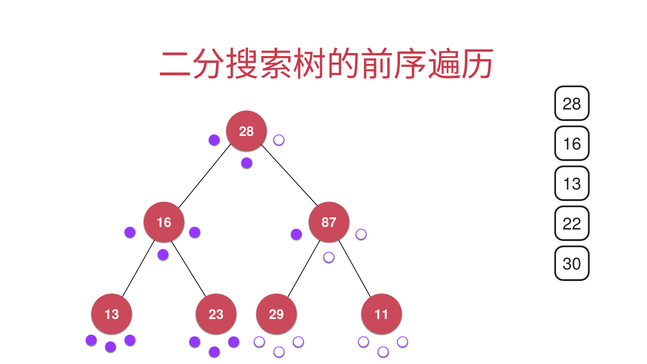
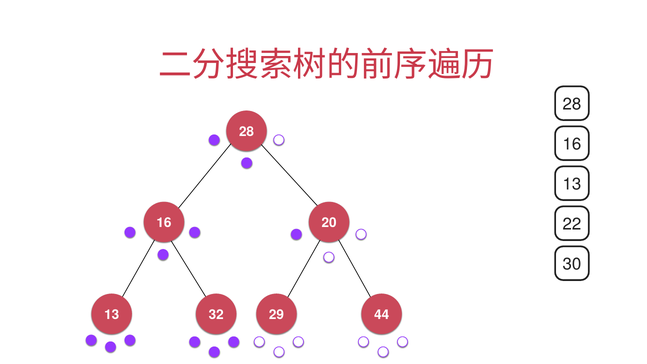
87: 87 -> 20
23: 23 -> 32
11: 11 -> 44
